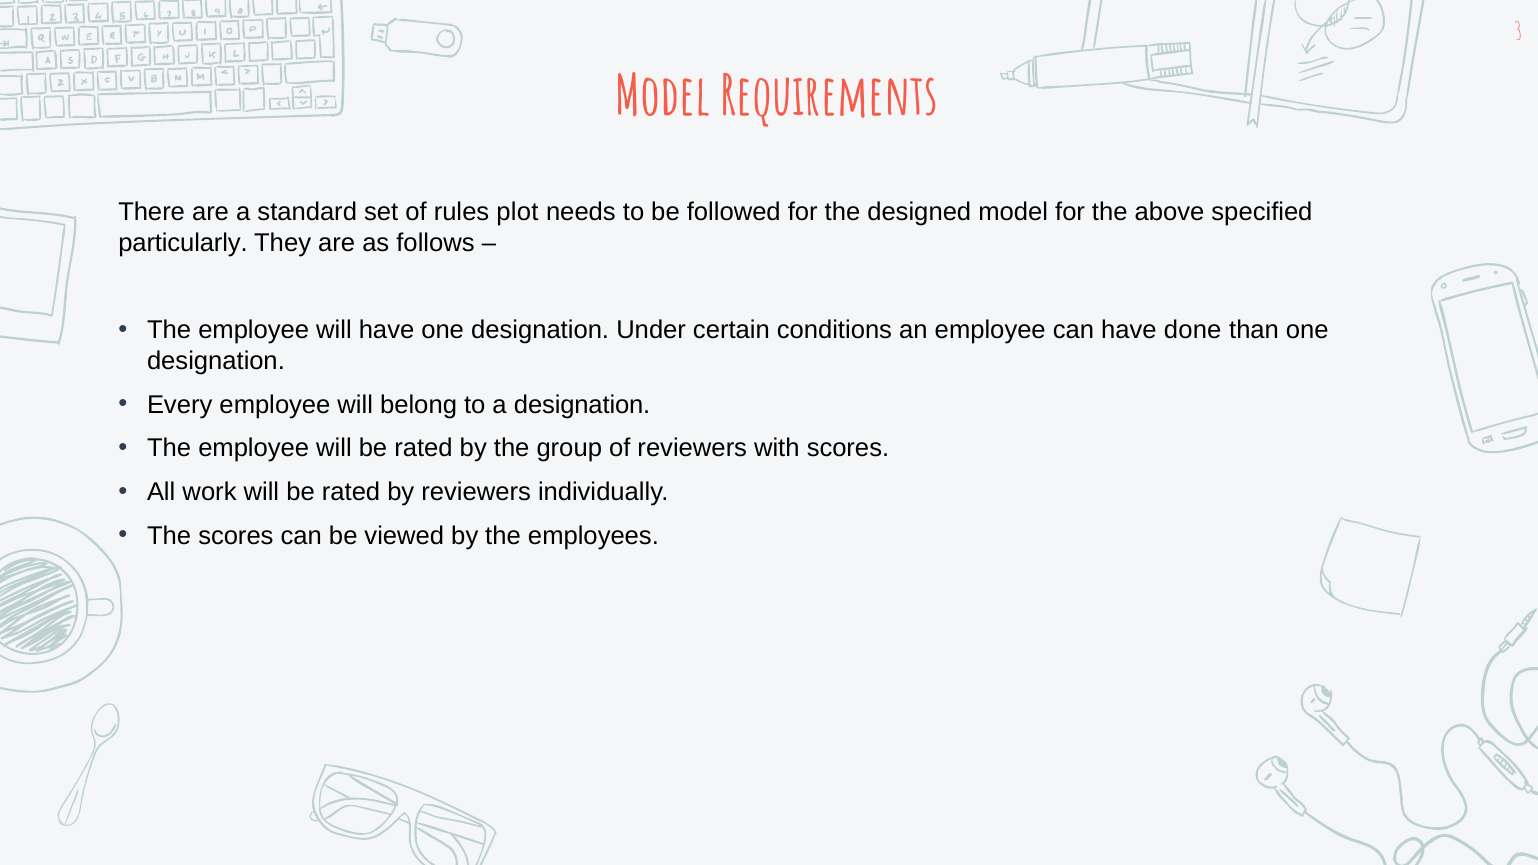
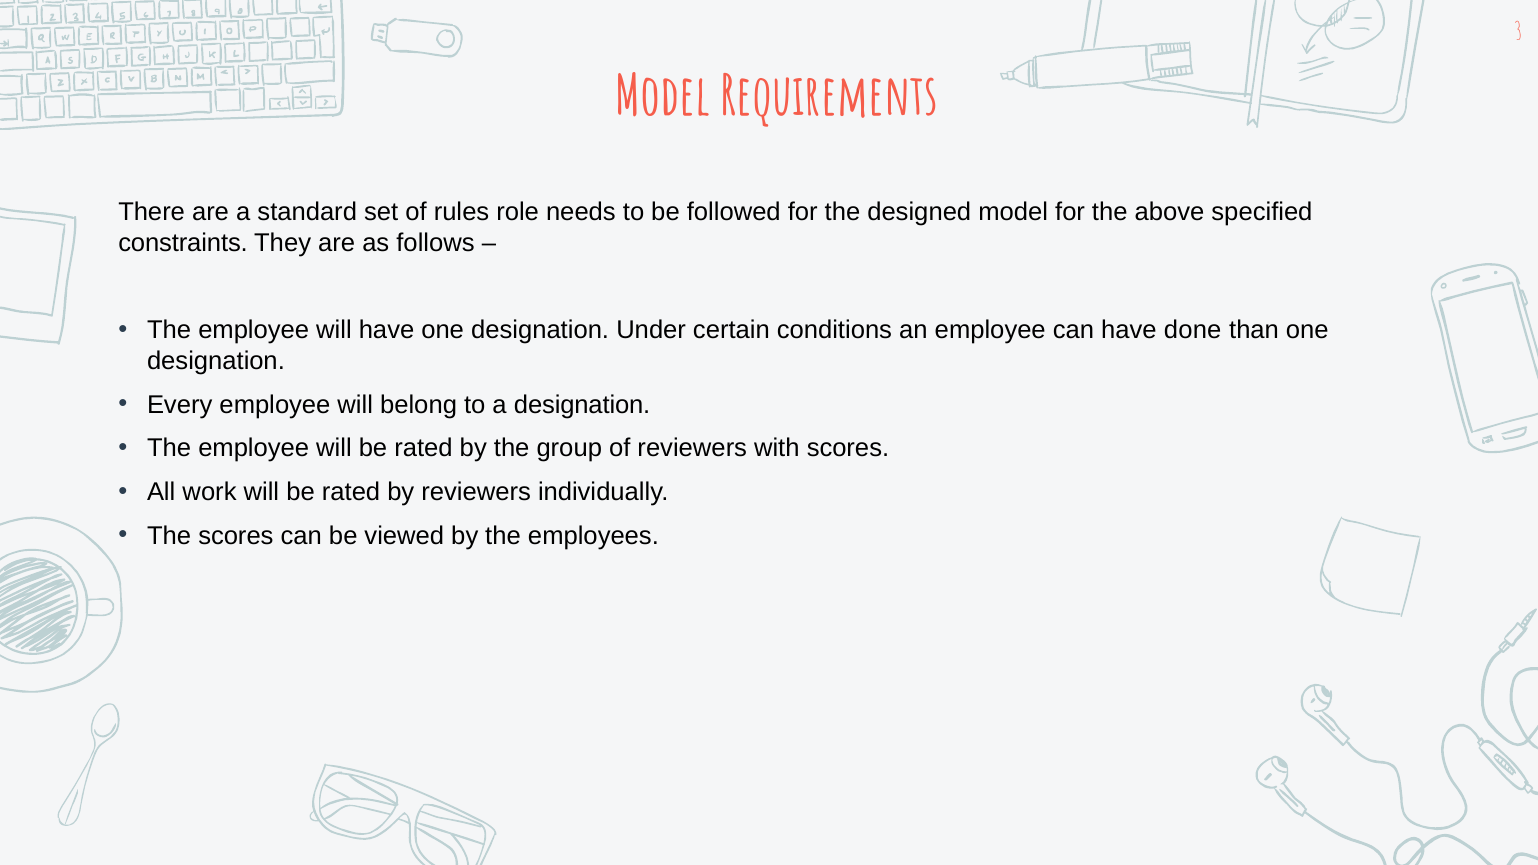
plot: plot -> role
particularly: particularly -> constraints
